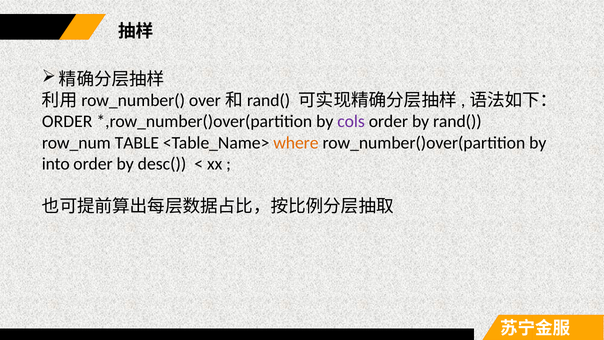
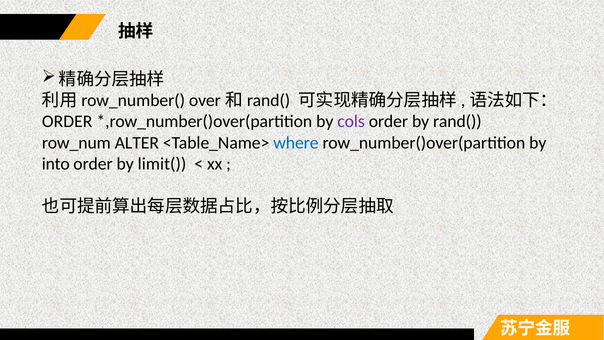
TABLE: TABLE -> ALTER
where colour: orange -> blue
desc(: desc( -> limit(
